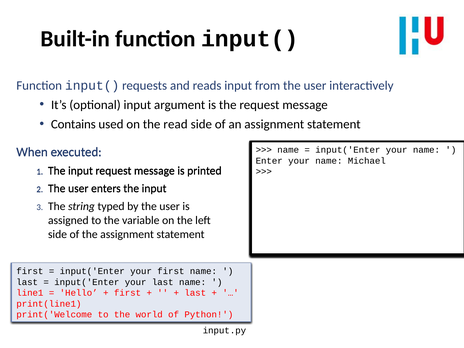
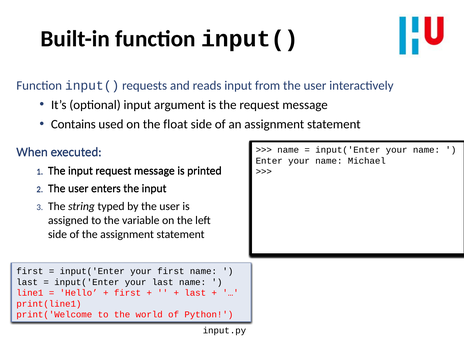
read: read -> float
